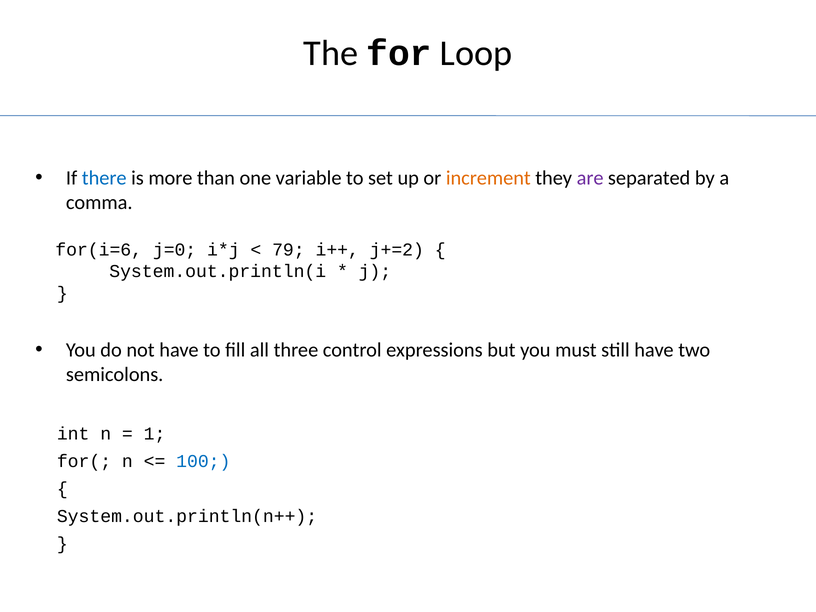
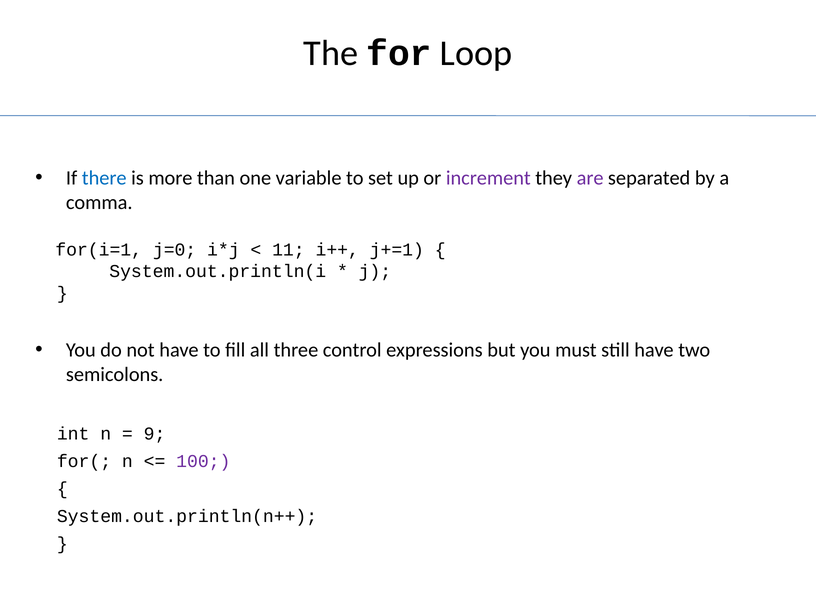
increment colour: orange -> purple
for(i=6: for(i=6 -> for(i=1
79: 79 -> 11
j+=2: j+=2 -> j+=1
1: 1 -> 9
100 colour: blue -> purple
